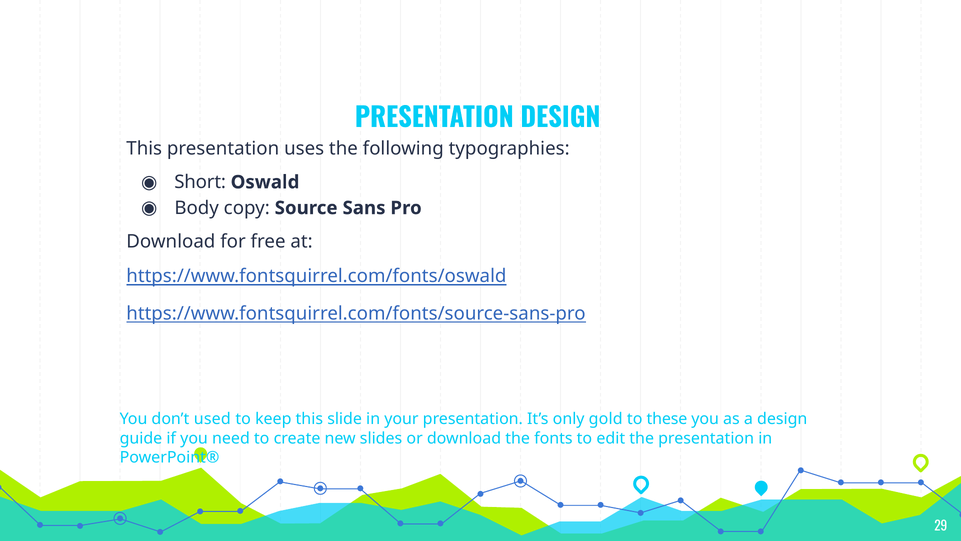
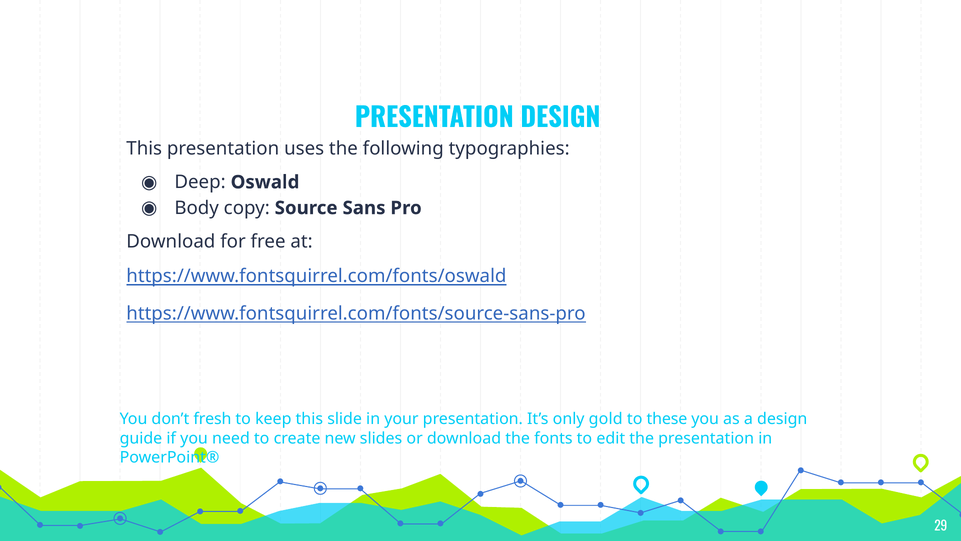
Short: Short -> Deep
used: used -> fresh
